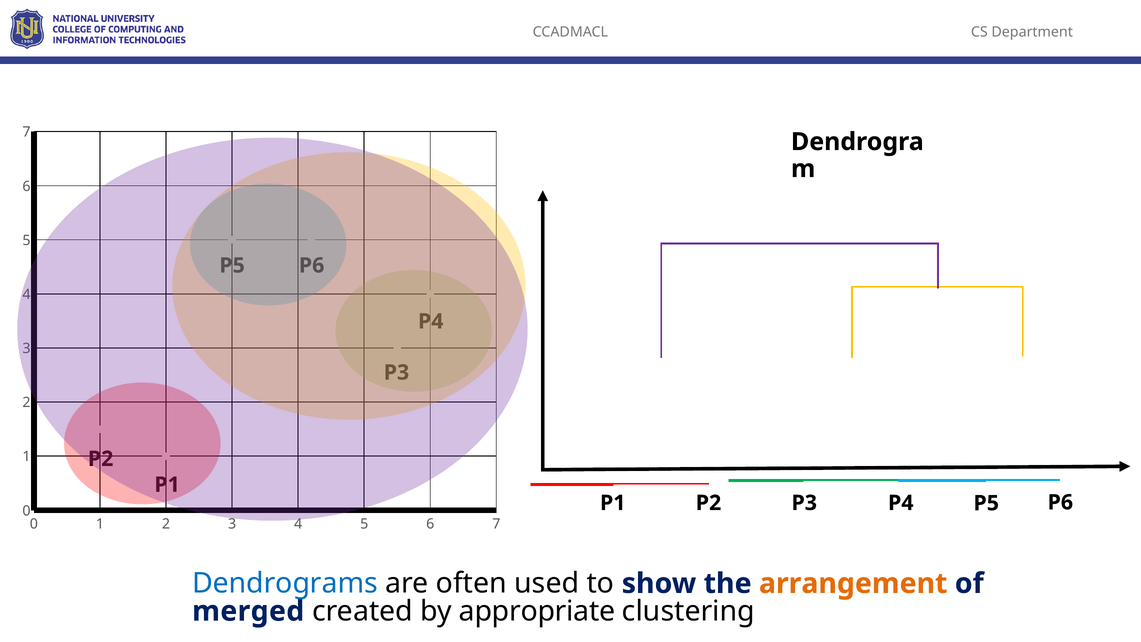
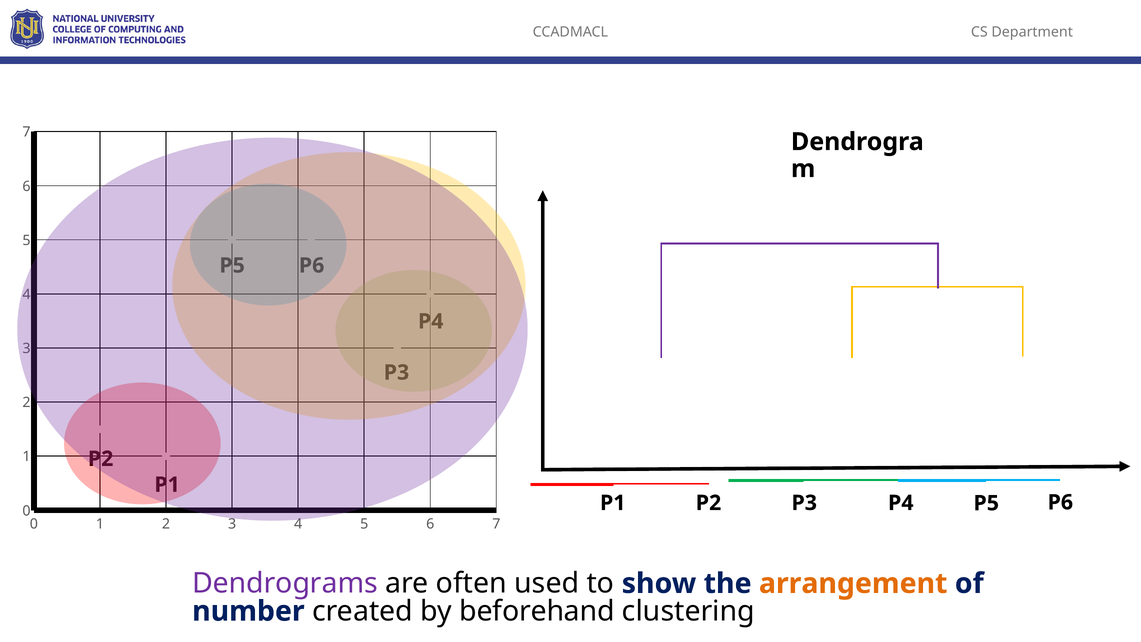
Dendrograms colour: blue -> purple
merged: merged -> number
appropriate: appropriate -> beforehand
